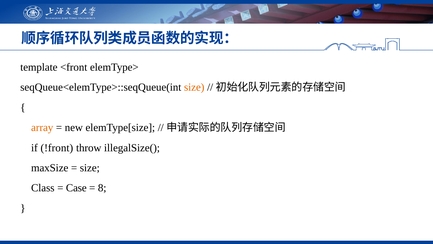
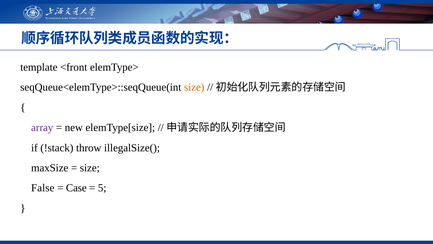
array colour: orange -> purple
!front: !front -> !stack
Class: Class -> False
8: 8 -> 5
